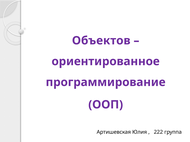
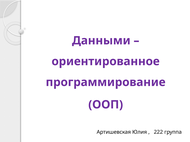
Объектов: Объектов -> Данными
